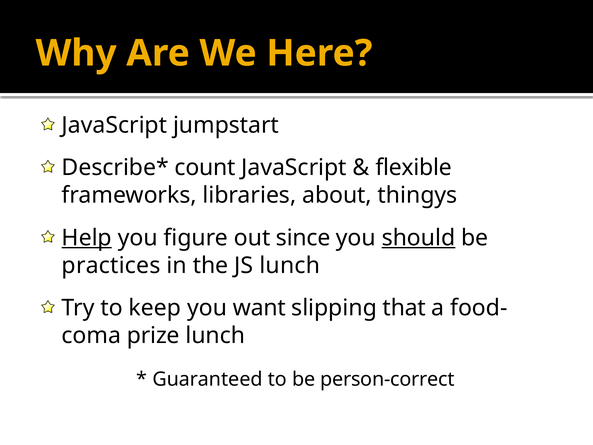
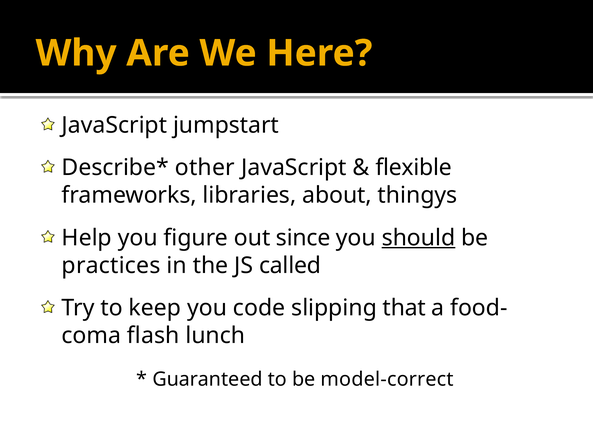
count: count -> other
Help underline: present -> none
JS lunch: lunch -> called
want: want -> code
prize: prize -> flash
person-correct: person-correct -> model-correct
